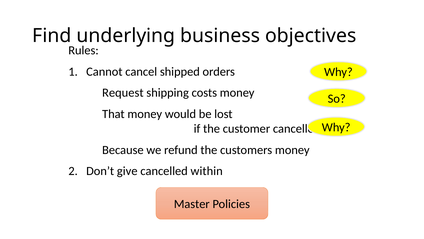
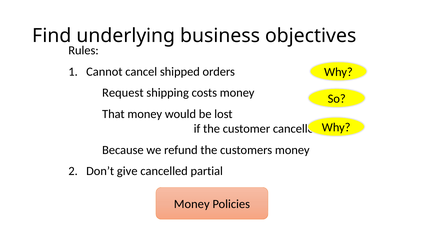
within: within -> partial
Master at (192, 204): Master -> Money
